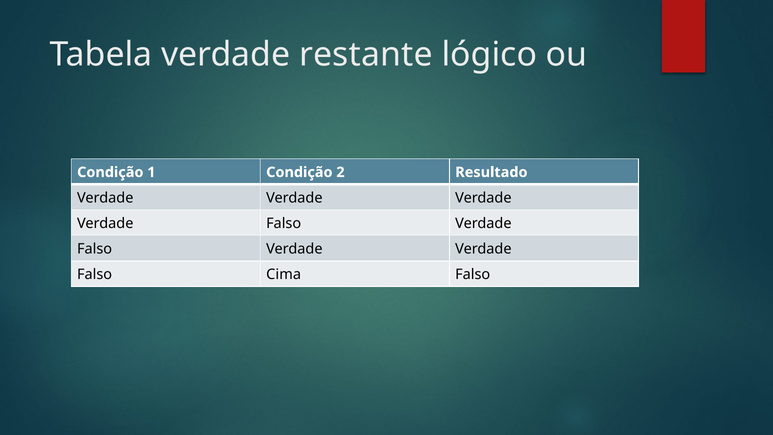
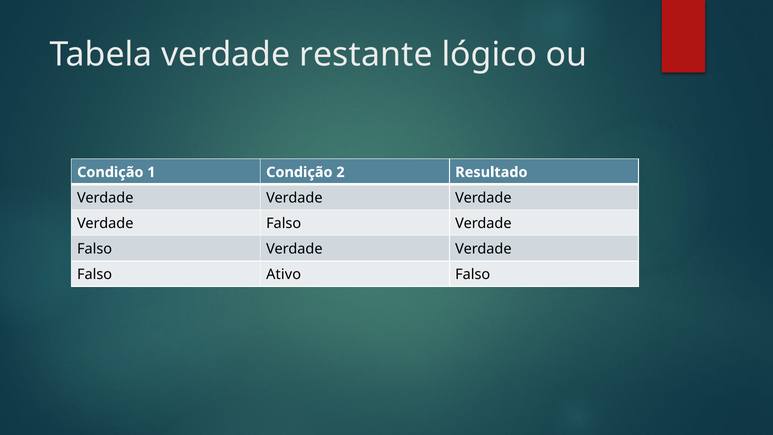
Cima: Cima -> Ativo
